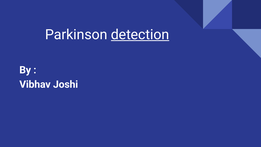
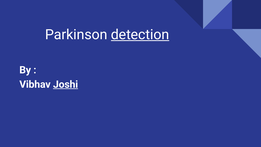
Joshi underline: none -> present
